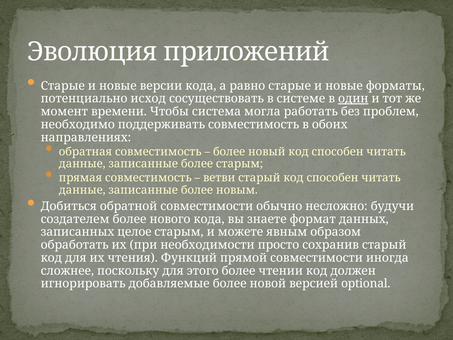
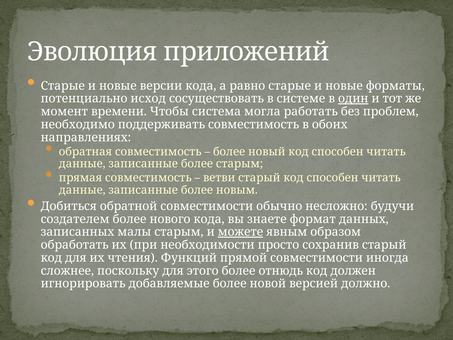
целое: целое -> малы
можете underline: none -> present
чтении: чтении -> отнюдь
optional: optional -> должно
